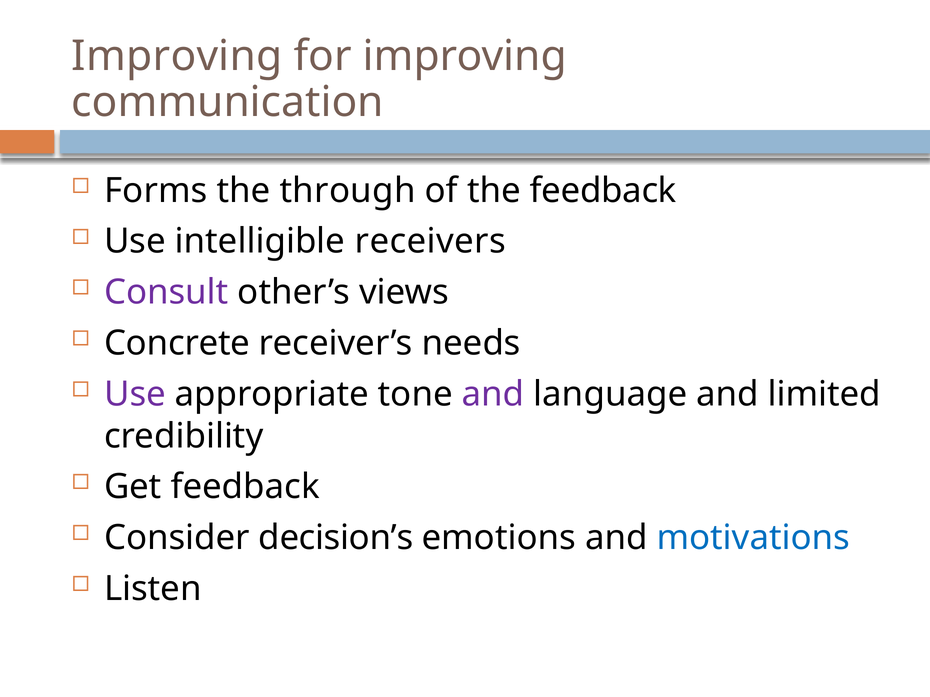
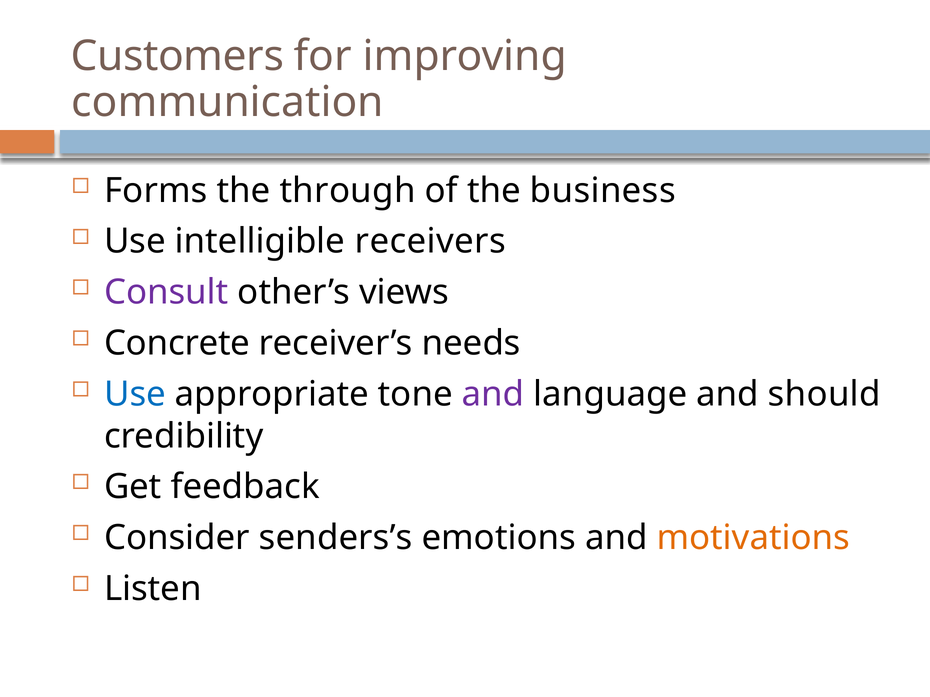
Improving at (177, 56): Improving -> Customers
the feedback: feedback -> business
Use at (135, 394) colour: purple -> blue
limited: limited -> should
decision’s: decision’s -> senders’s
motivations colour: blue -> orange
